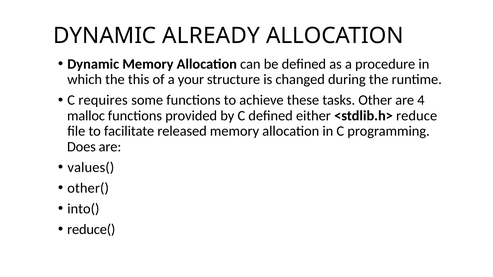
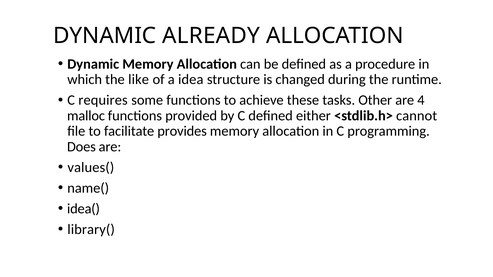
this: this -> like
your: your -> idea
reduce: reduce -> cannot
released: released -> provides
other(: other( -> name(
into(: into( -> idea(
reduce(: reduce( -> library(
